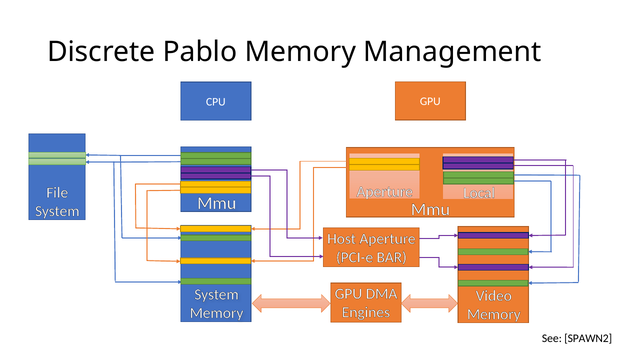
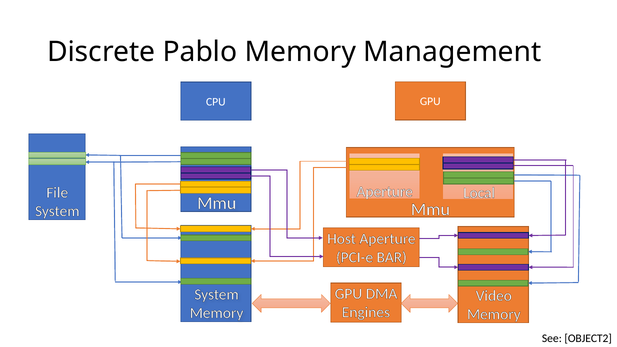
SPAWN2: SPAWN2 -> OBJECT2
